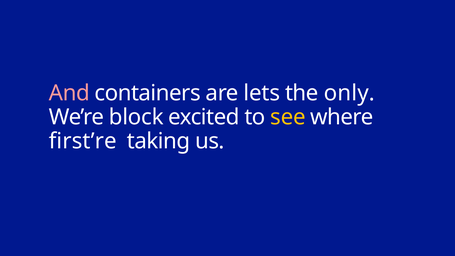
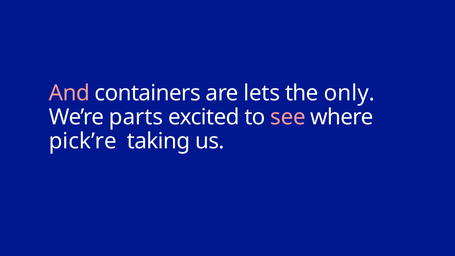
block: block -> parts
see colour: yellow -> pink
first’re: first’re -> pick’re
